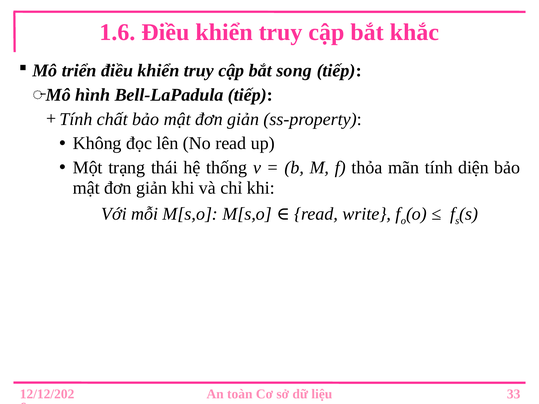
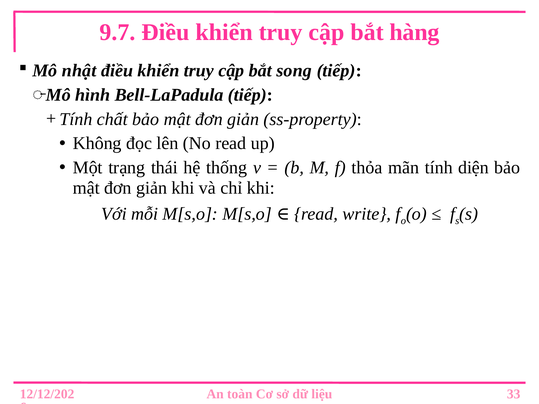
1.6: 1.6 -> 9.7
khắc: khắc -> hàng
triển: triển -> nhật
